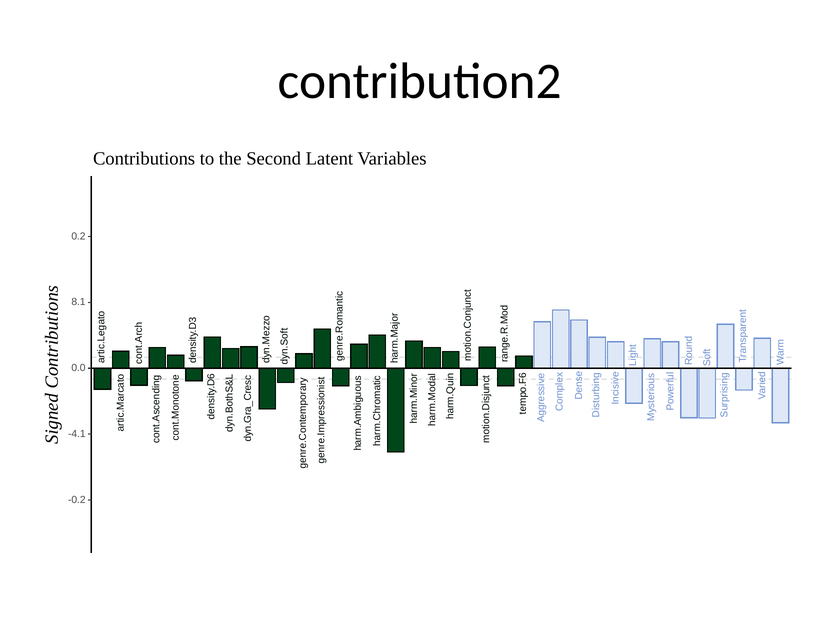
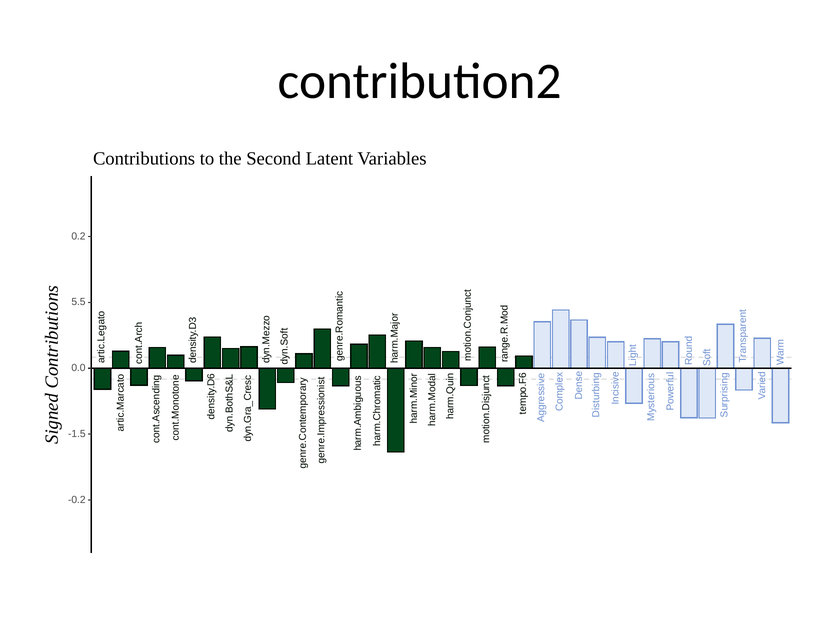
8.1: 8.1 -> 5.5
-4.1: -4.1 -> -1.5
